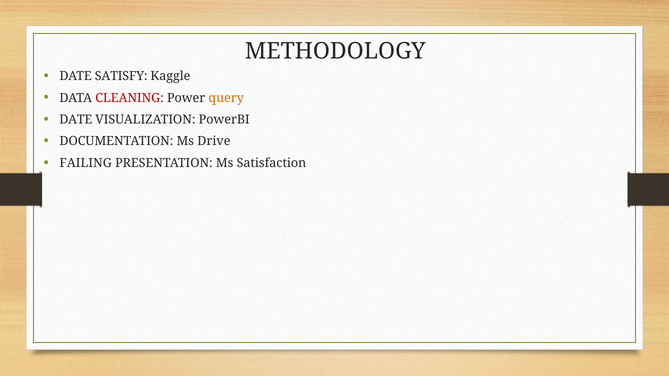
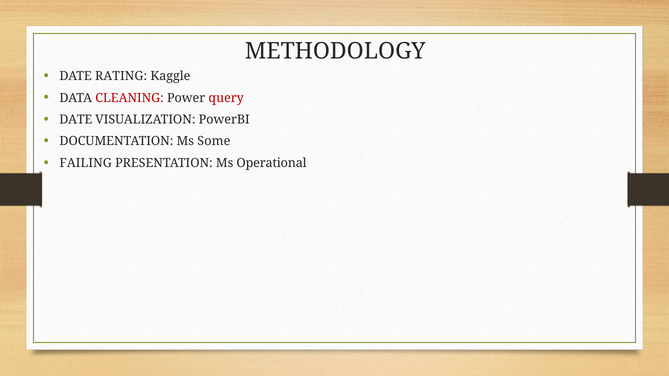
SATISFY: SATISFY -> RATING
query colour: orange -> red
Drive: Drive -> Some
Satisfaction: Satisfaction -> Operational
